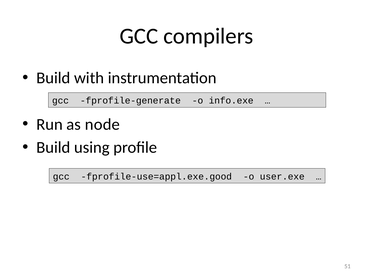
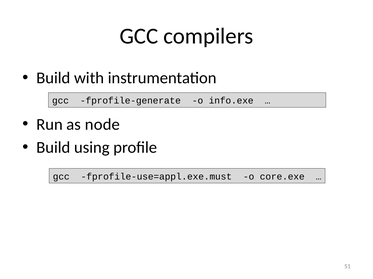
fprofile-use=appl.exe.good: fprofile-use=appl.exe.good -> fprofile-use=appl.exe.must
user.exe: user.exe -> core.exe
